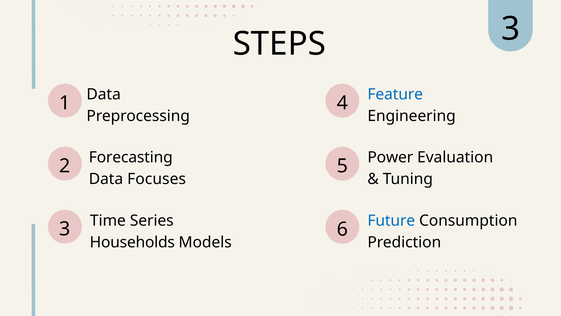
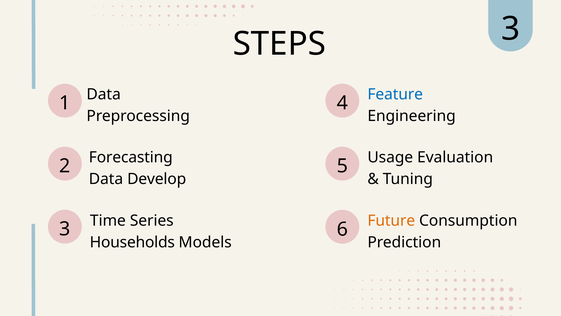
Power: Power -> Usage
Focuses: Focuses -> Develop
Future colour: blue -> orange
